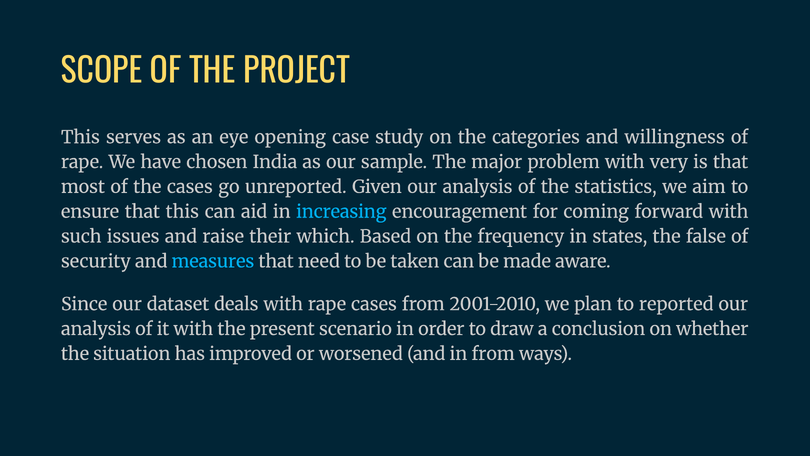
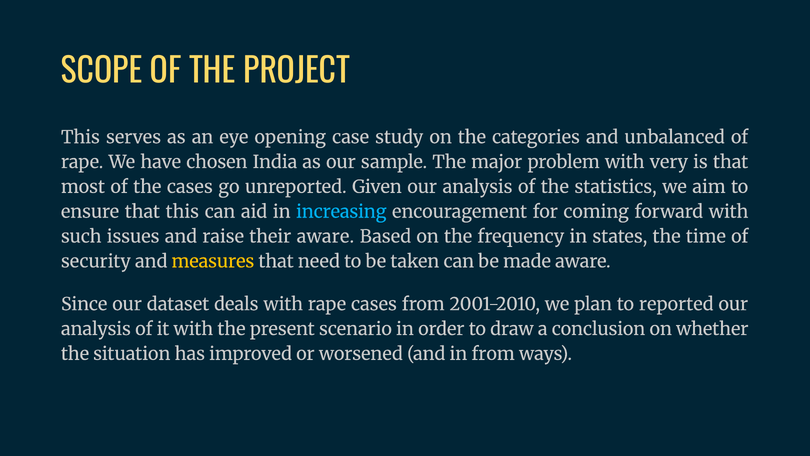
willingness: willingness -> unbalanced
their which: which -> aware
false: false -> time
measures colour: light blue -> yellow
